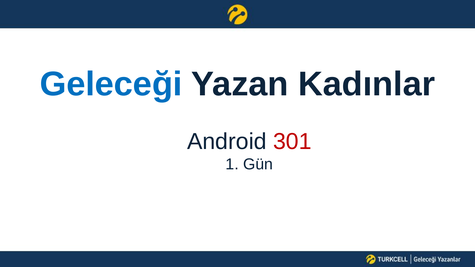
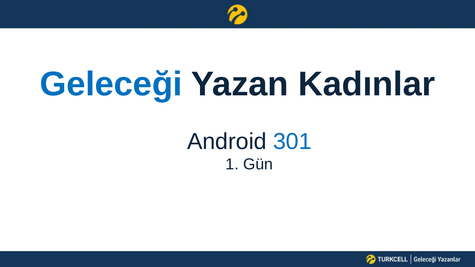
301 colour: red -> blue
